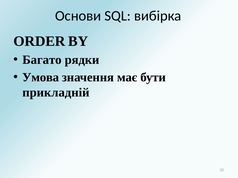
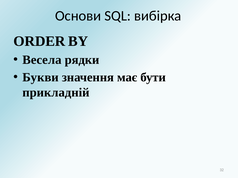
Багато: Багато -> Весела
Умова: Умова -> Букви
